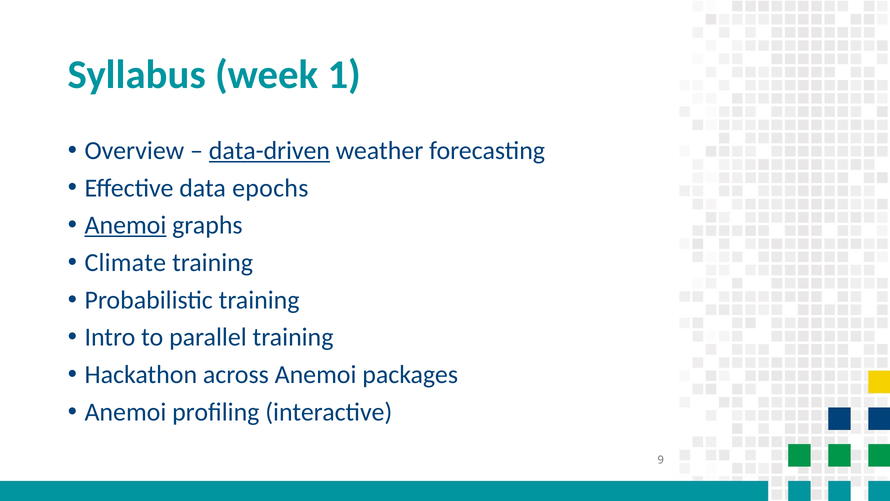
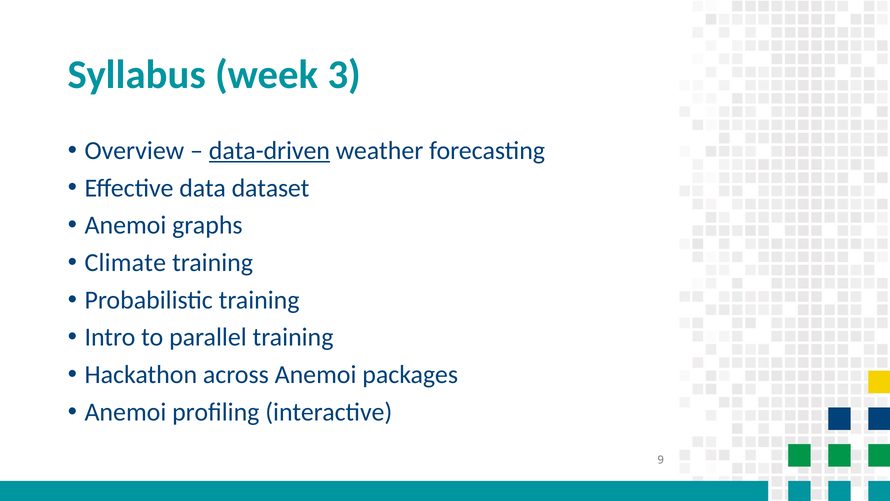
1: 1 -> 3
epochs: epochs -> dataset
Anemoi at (125, 225) underline: present -> none
